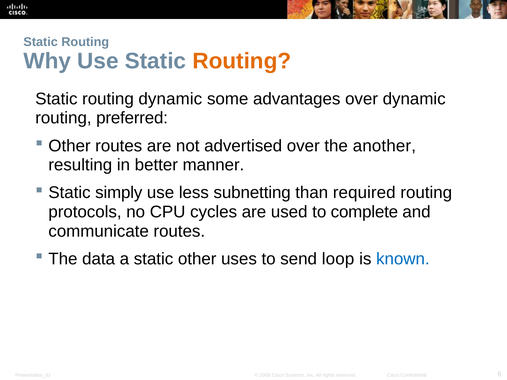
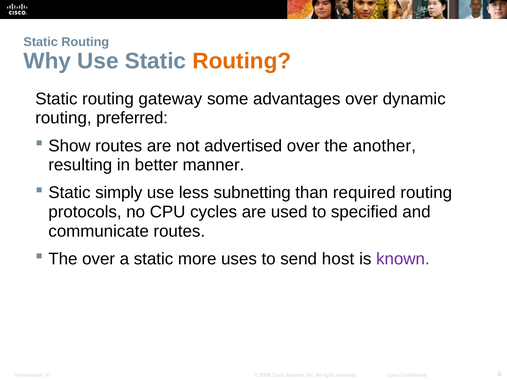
routing dynamic: dynamic -> gateway
Other at (69, 146): Other -> Show
complete: complete -> specified
The data: data -> over
static other: other -> more
loop: loop -> host
known colour: blue -> purple
